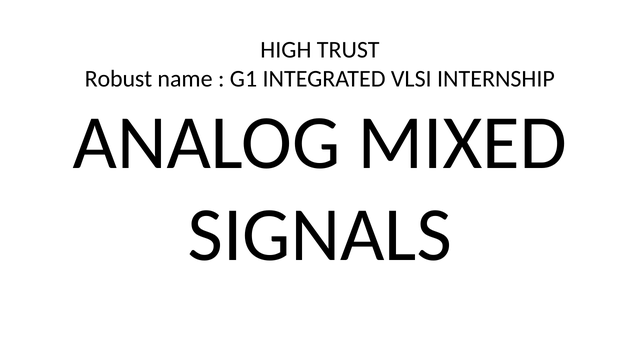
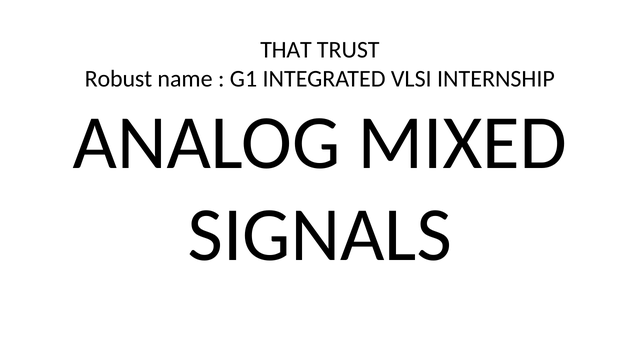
HIGH: HIGH -> THAT
